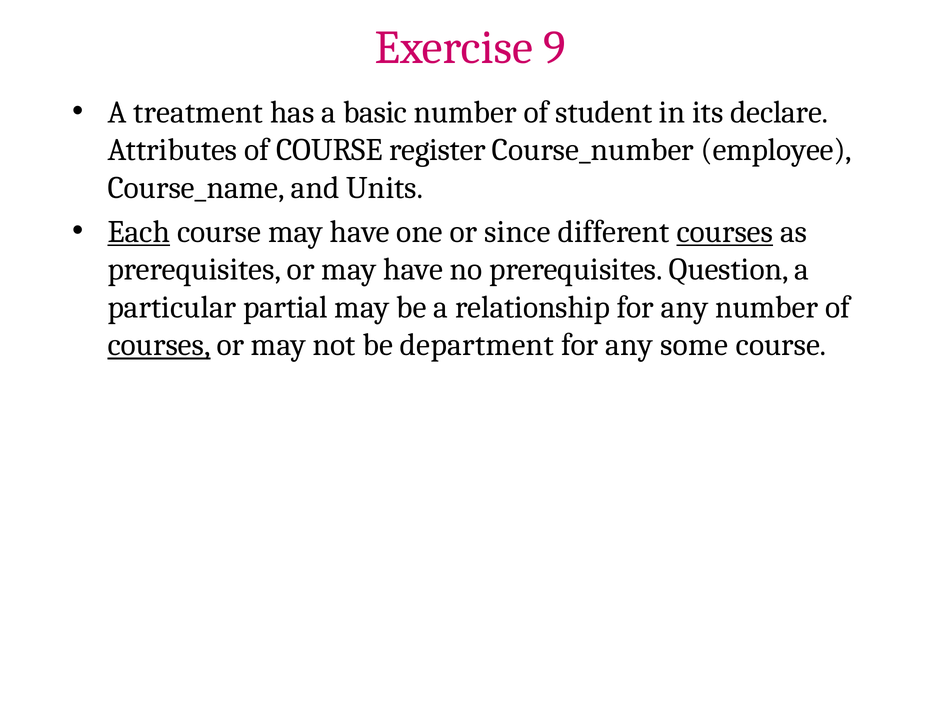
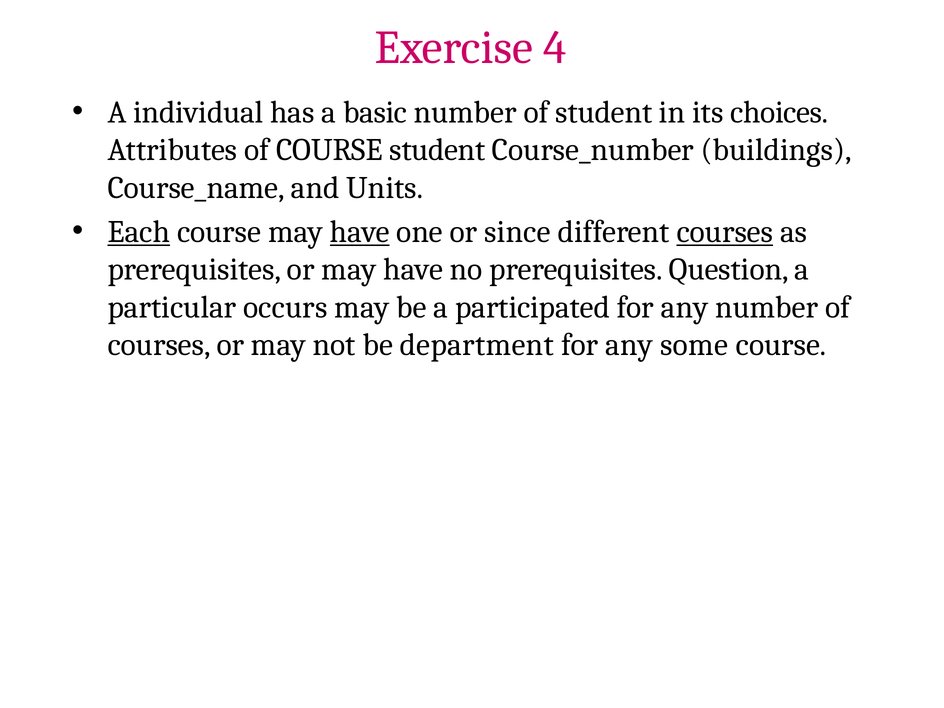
9: 9 -> 4
treatment: treatment -> individual
declare: declare -> choices
COURSE register: register -> student
employee: employee -> buildings
have at (360, 232) underline: none -> present
partial: partial -> occurs
relationship: relationship -> participated
courses at (159, 345) underline: present -> none
